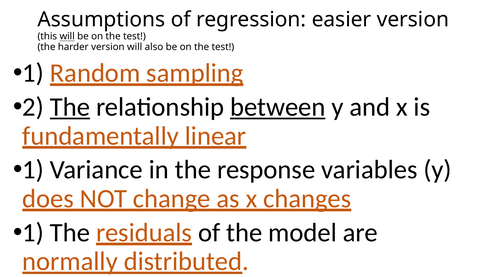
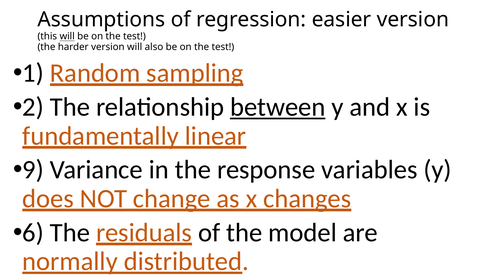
The at (70, 107) underline: present -> none
1 at (33, 170): 1 -> 9
1 at (33, 232): 1 -> 6
